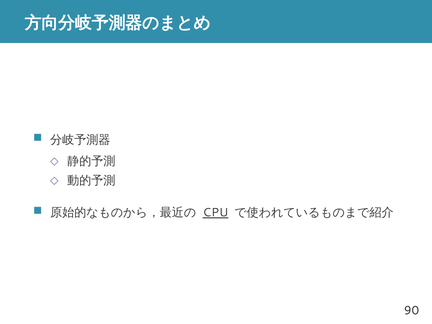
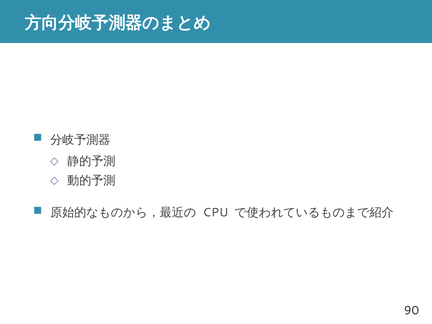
CPU underline: present -> none
